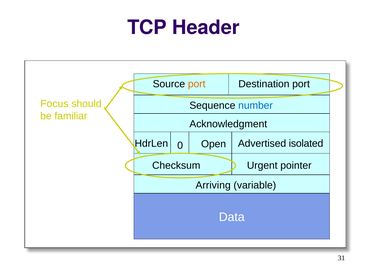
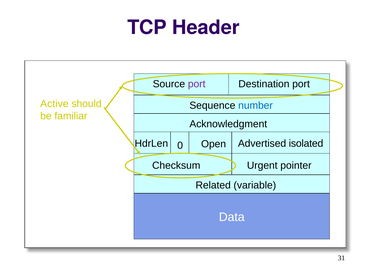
port at (197, 84) colour: orange -> purple
Focus: Focus -> Active
Arriving: Arriving -> Related
